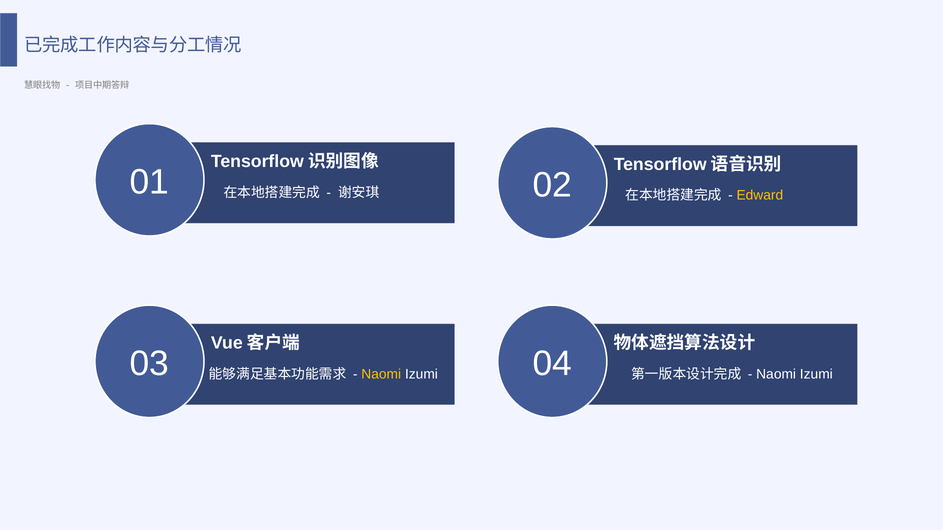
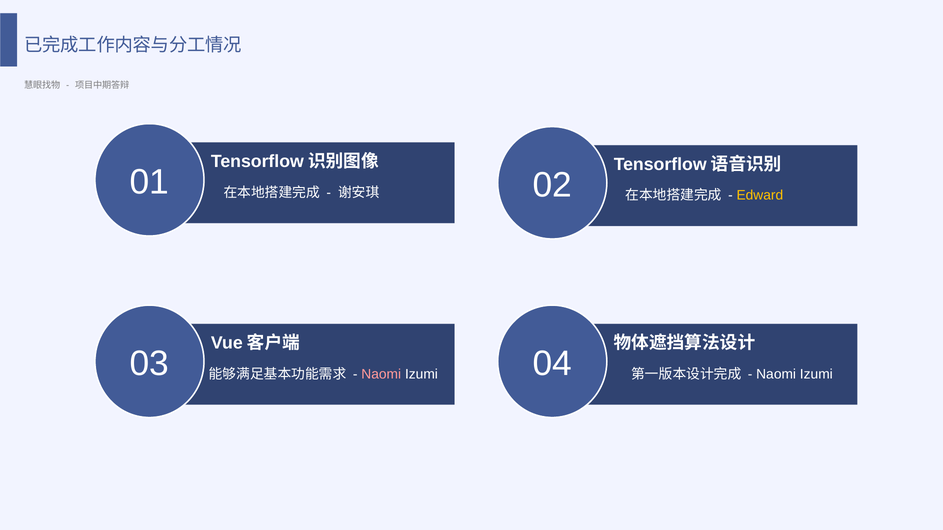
Naomi at (381, 374) colour: yellow -> pink
